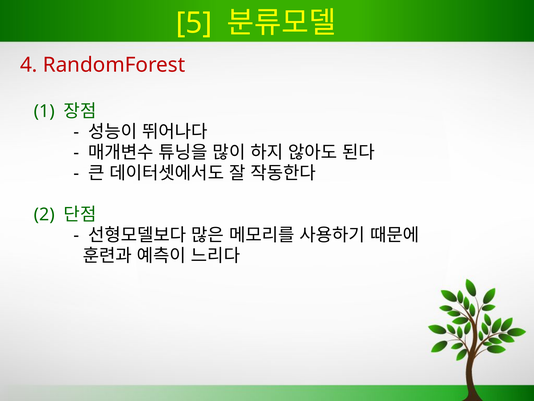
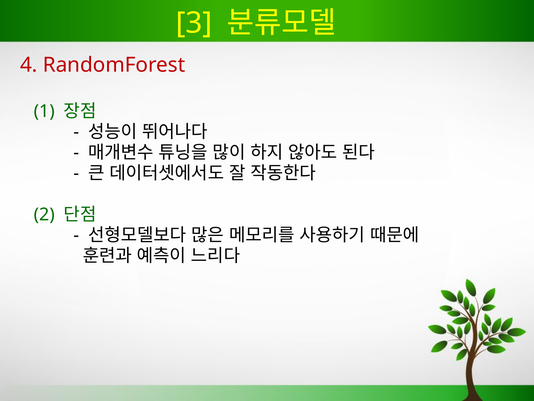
5: 5 -> 3
